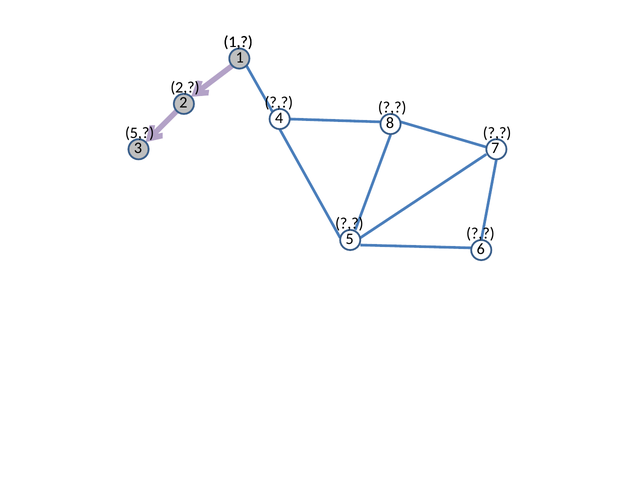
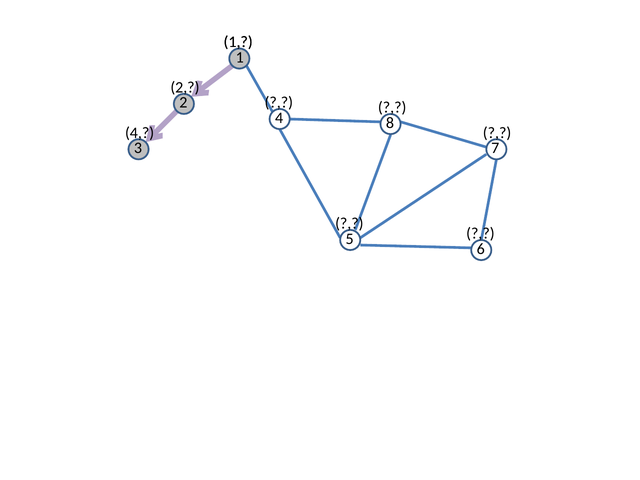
5 at (140, 133): 5 -> 4
